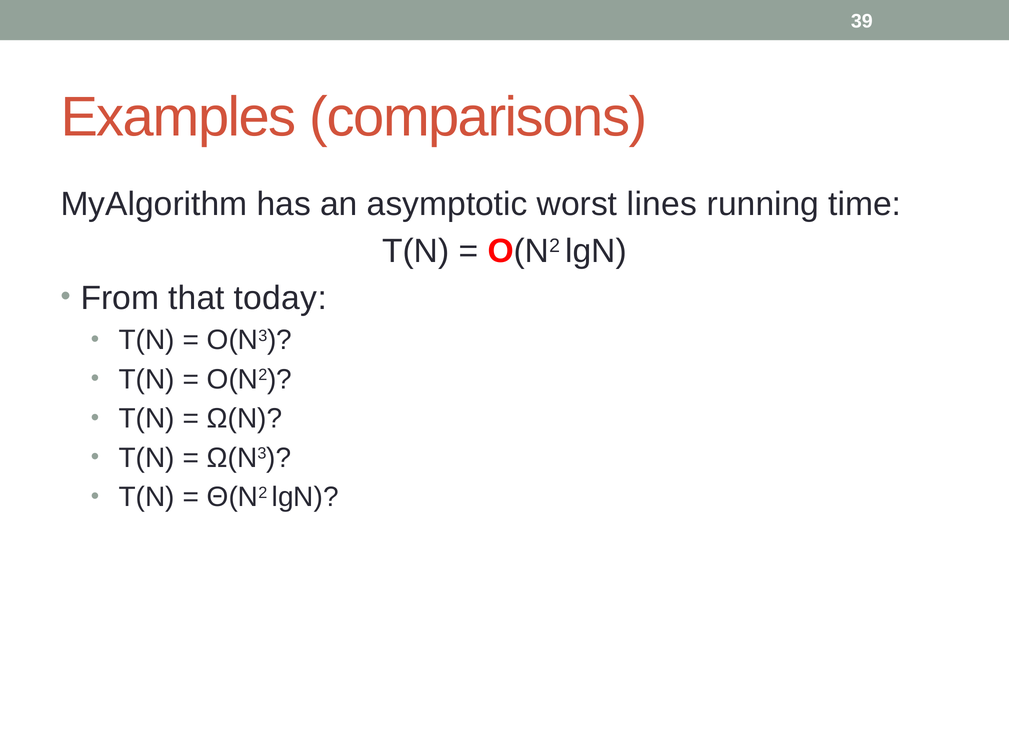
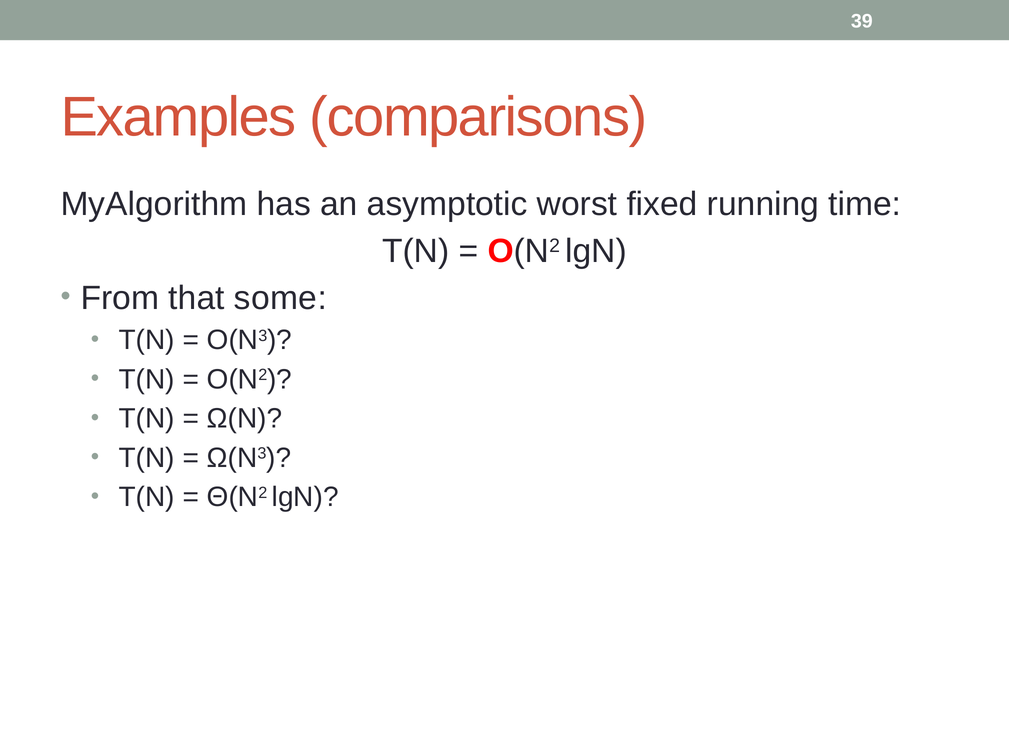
lines: lines -> fixed
today: today -> some
